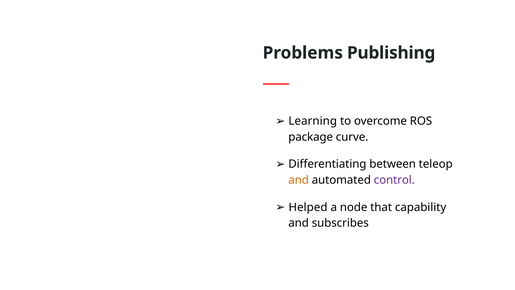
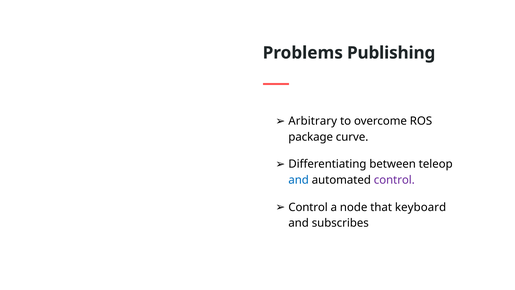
Learning: Learning -> Arbitrary
and at (299, 180) colour: orange -> blue
Helped at (308, 207): Helped -> Control
capability: capability -> keyboard
